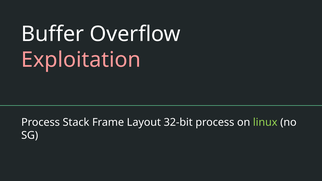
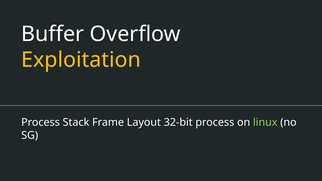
Exploitation colour: pink -> yellow
